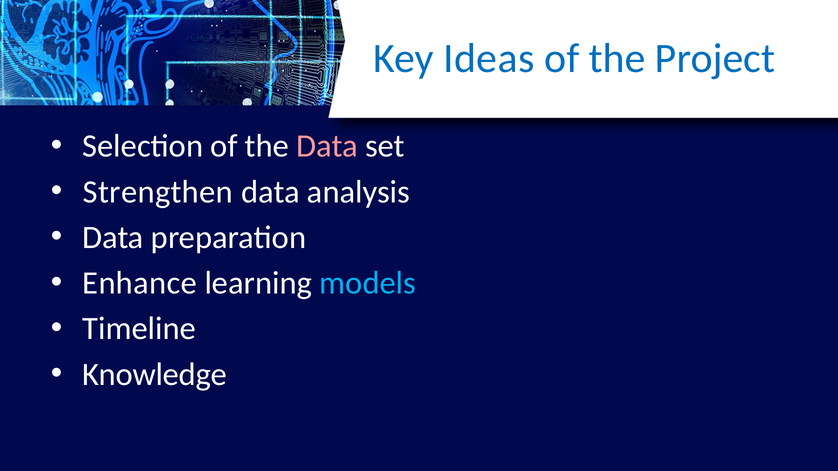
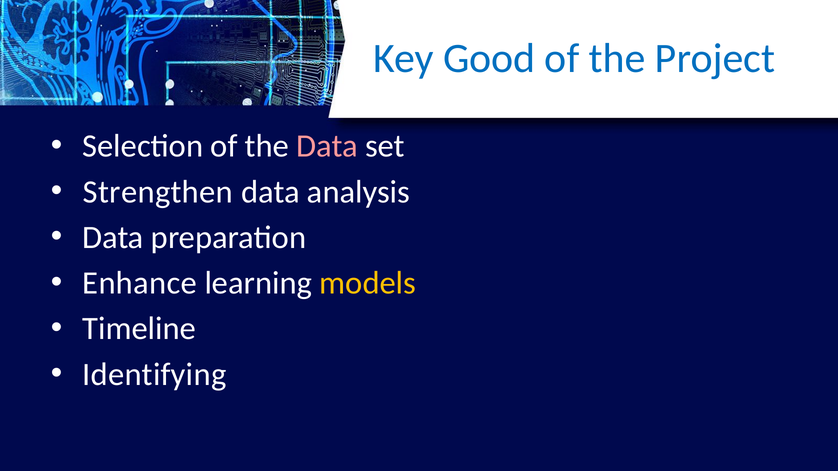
Ideas: Ideas -> Good
models colour: light blue -> yellow
Knowledge: Knowledge -> Identifying
